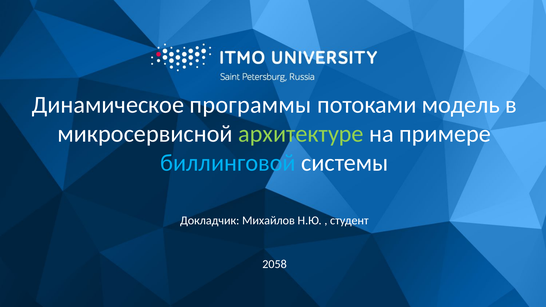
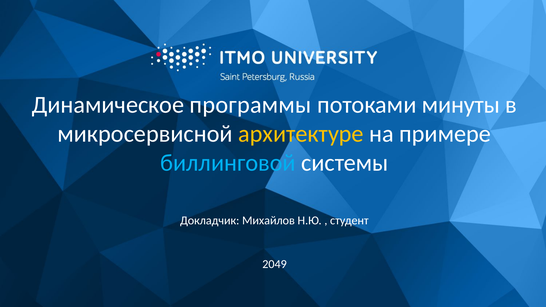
модель: модель -> минуты
архитектуре colour: light green -> yellow
2058: 2058 -> 2049
